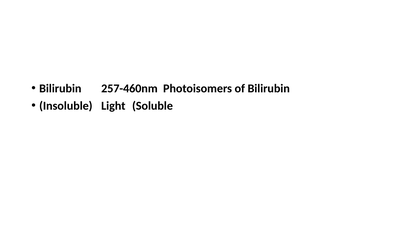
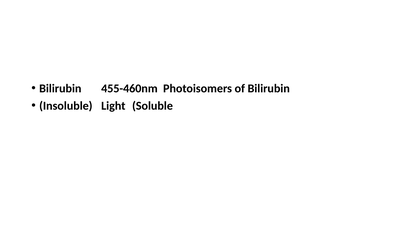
257-460nm: 257-460nm -> 455-460nm
